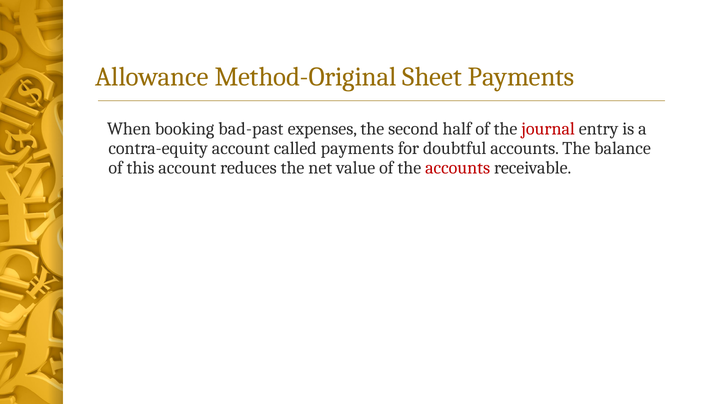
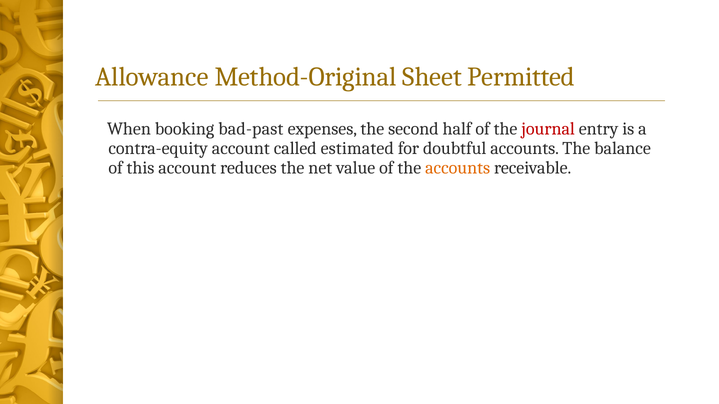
Sheet Payments: Payments -> Permitted
called payments: payments -> estimated
accounts at (458, 168) colour: red -> orange
